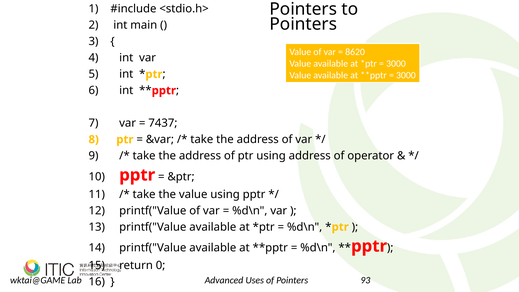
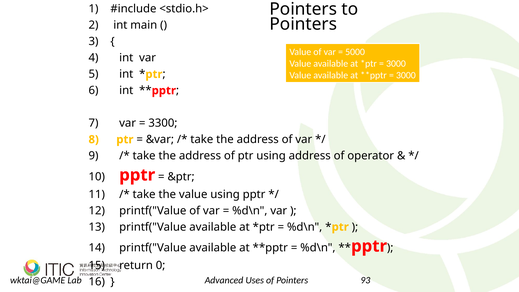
8620: 8620 -> 5000
7437: 7437 -> 3300
